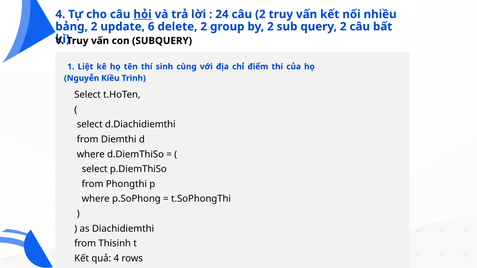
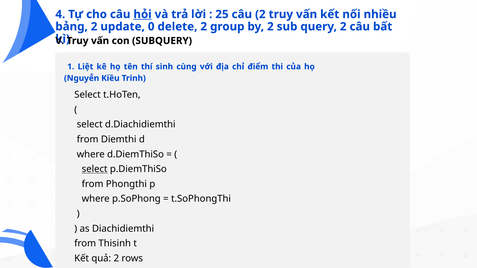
24: 24 -> 25
6: 6 -> 0
select at (95, 169) underline: none -> present
quả 4: 4 -> 2
